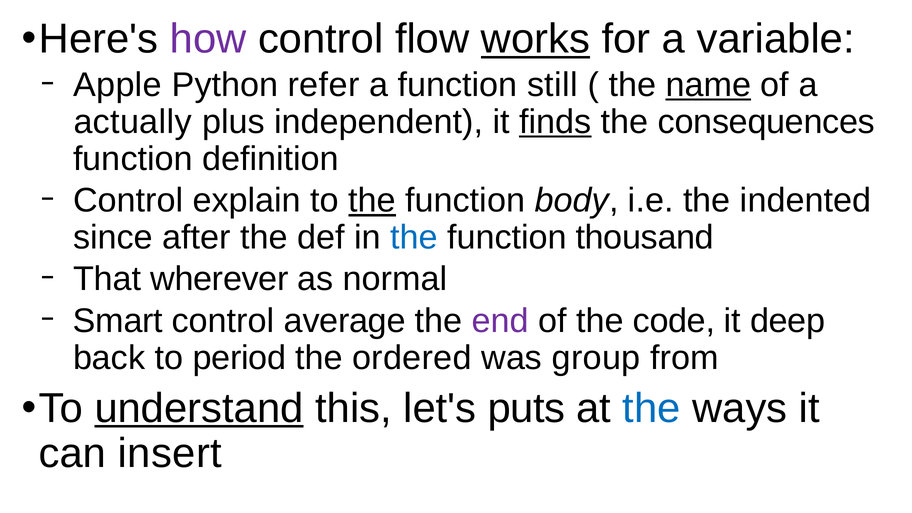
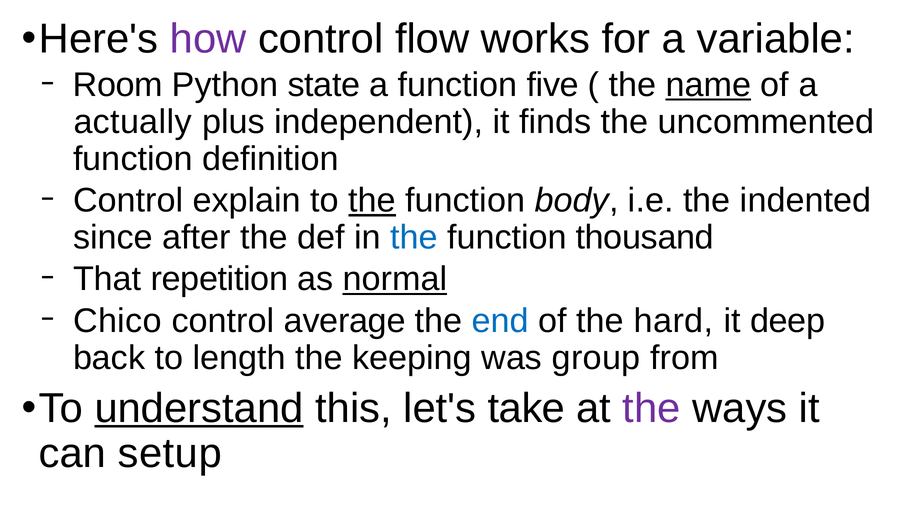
works underline: present -> none
Apple: Apple -> Room
refer: refer -> state
still: still -> five
finds underline: present -> none
consequences: consequences -> uncommented
wherever: wherever -> repetition
normal underline: none -> present
Smart: Smart -> Chico
end colour: purple -> blue
code: code -> hard
period: period -> length
ordered: ordered -> keeping
puts: puts -> take
the at (652, 408) colour: blue -> purple
insert: insert -> setup
